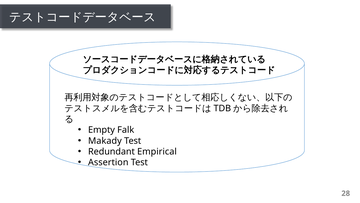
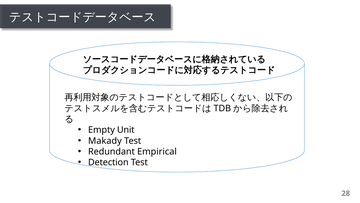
Falk: Falk -> Unit
Assertion: Assertion -> Detection
